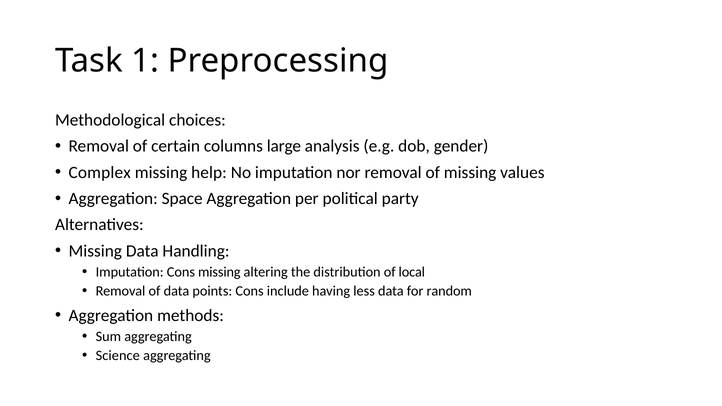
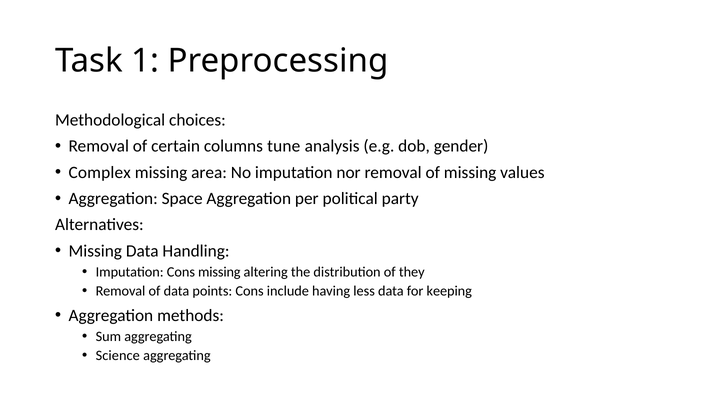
large: large -> tune
help: help -> area
local: local -> they
random: random -> keeping
